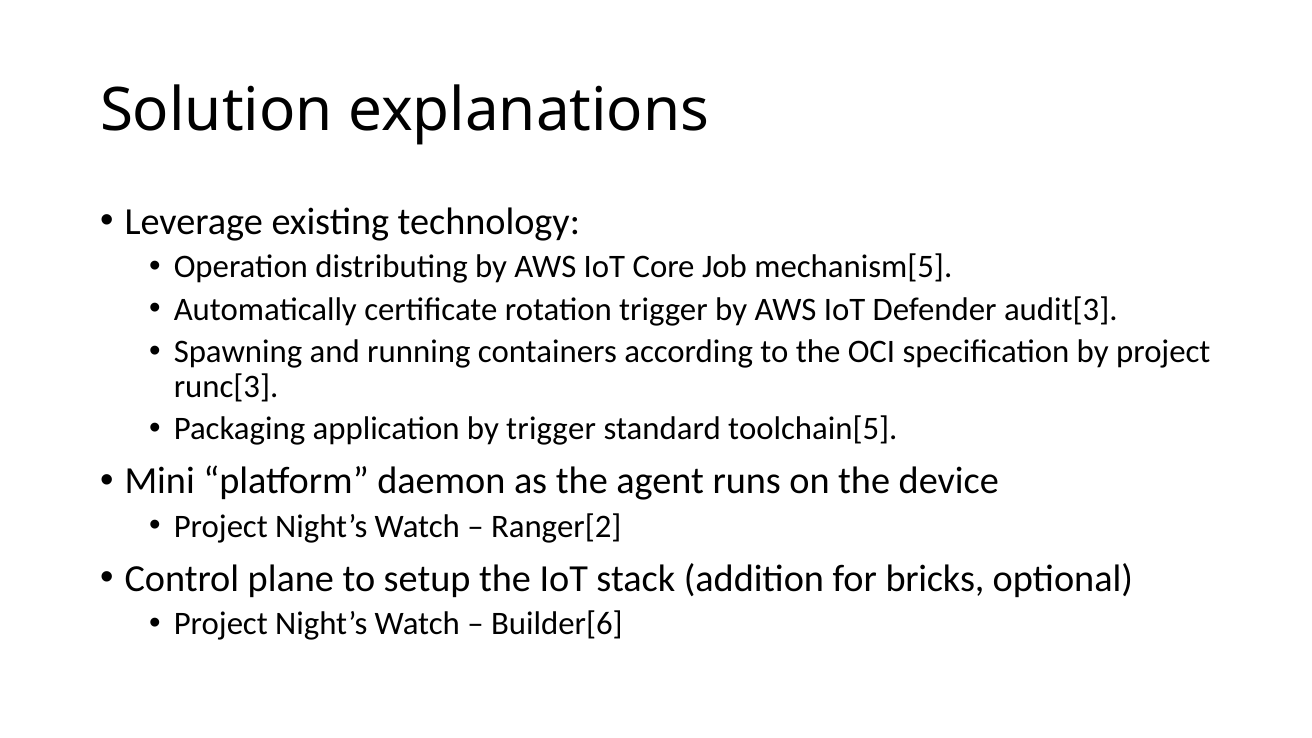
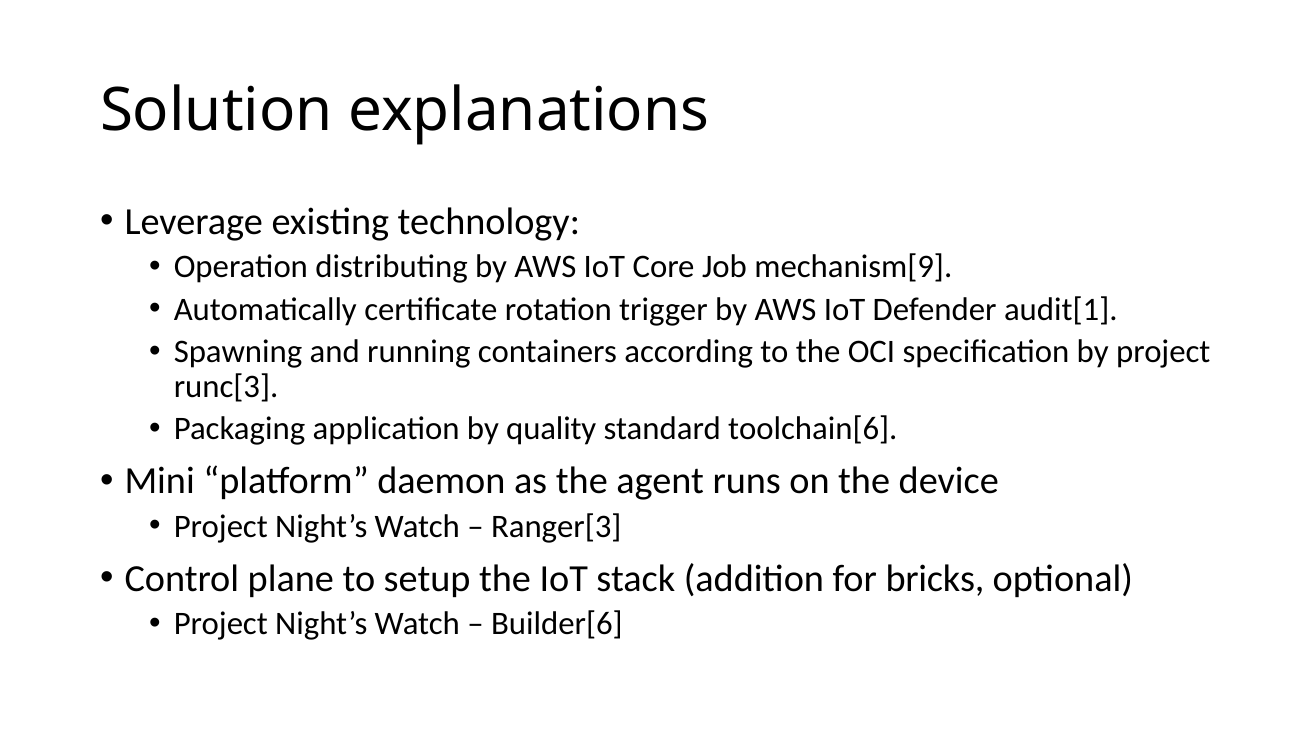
mechanism[5: mechanism[5 -> mechanism[9
audit[3: audit[3 -> audit[1
by trigger: trigger -> quality
toolchain[5: toolchain[5 -> toolchain[6
Ranger[2: Ranger[2 -> Ranger[3
